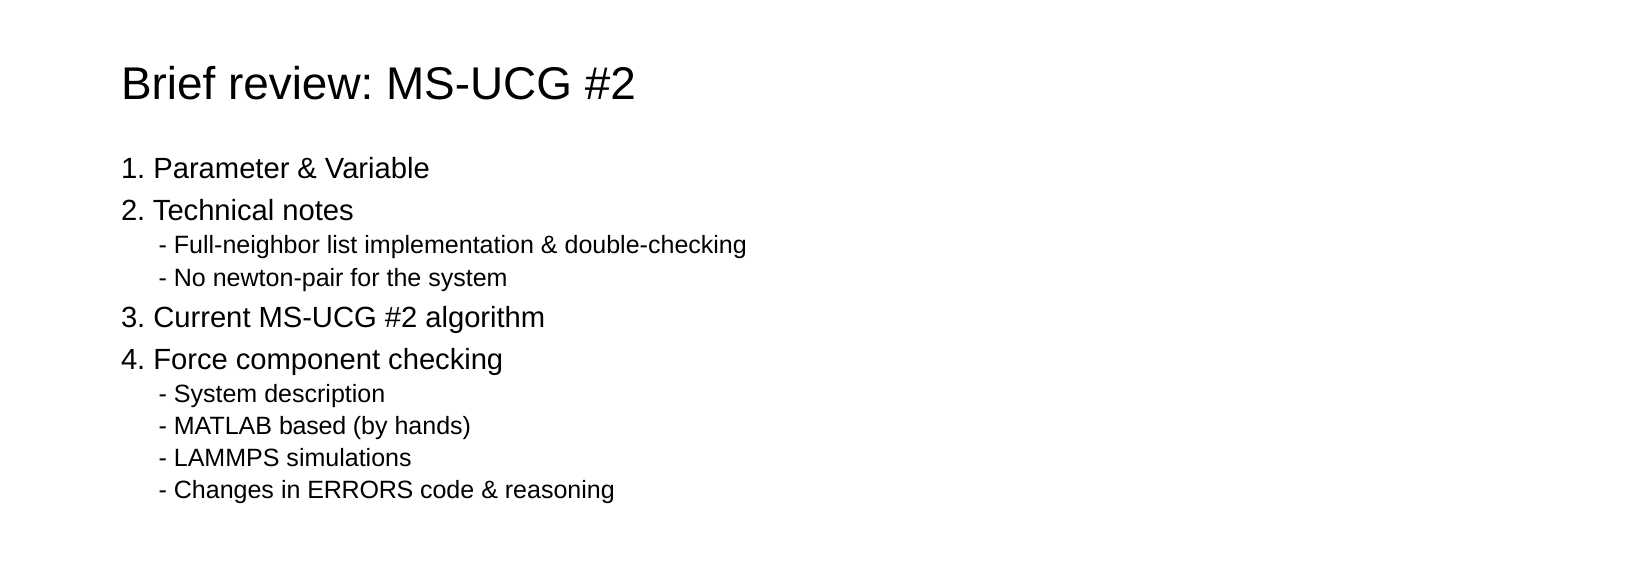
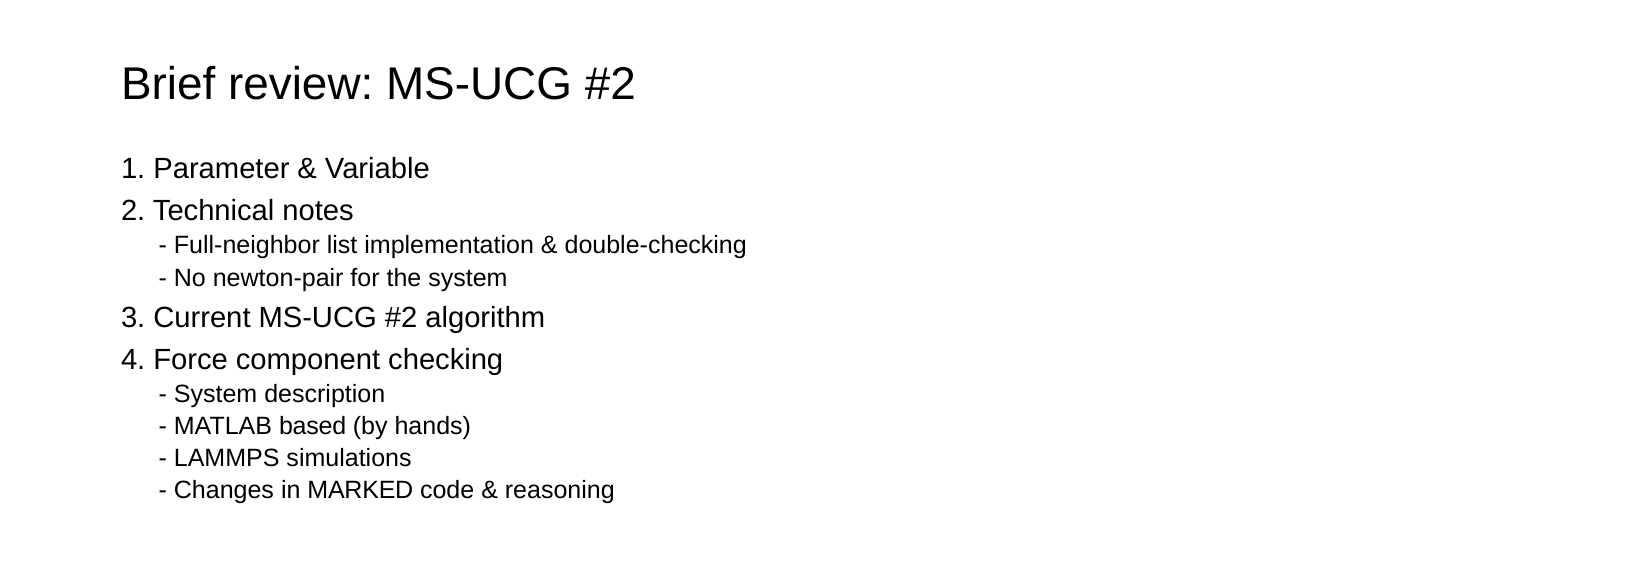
ERRORS: ERRORS -> MARKED
